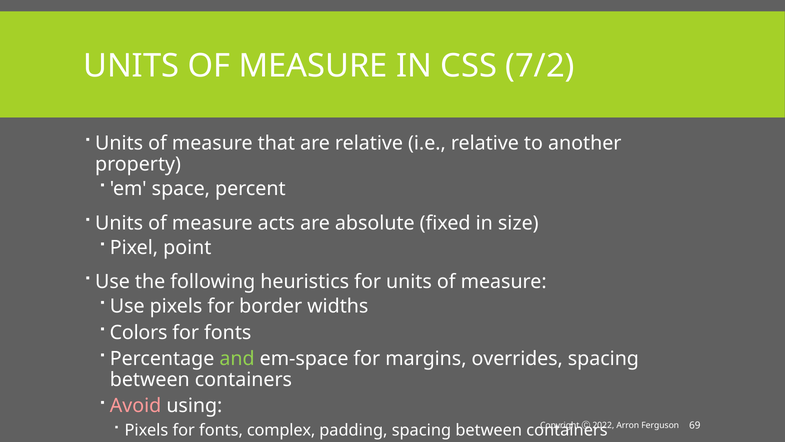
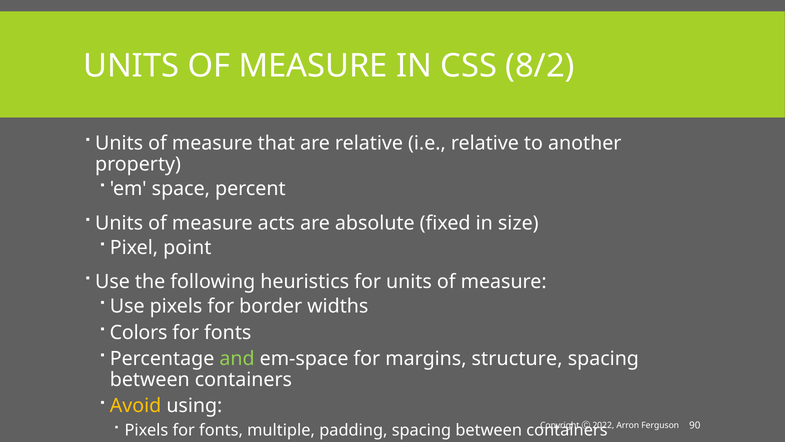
7/2: 7/2 -> 8/2
overrides: overrides -> structure
Avoid colour: pink -> yellow
complex: complex -> multiple
69: 69 -> 90
